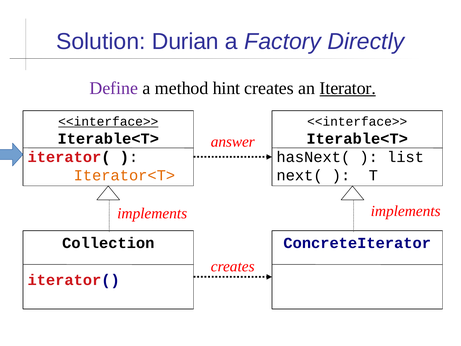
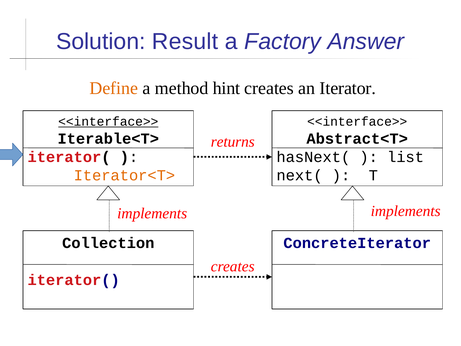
Durian: Durian -> Result
Directly: Directly -> Answer
Define colour: purple -> orange
Iterator underline: present -> none
Iterable<T> at (357, 139): Iterable<T> -> Abstract<T>
answer: answer -> returns
